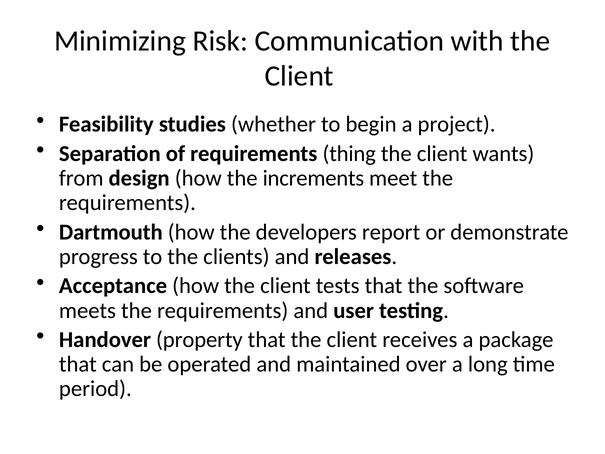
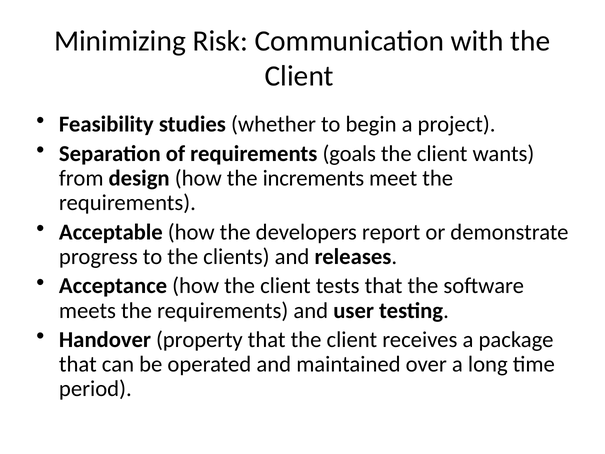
thing: thing -> goals
Dartmouth: Dartmouth -> Acceptable
